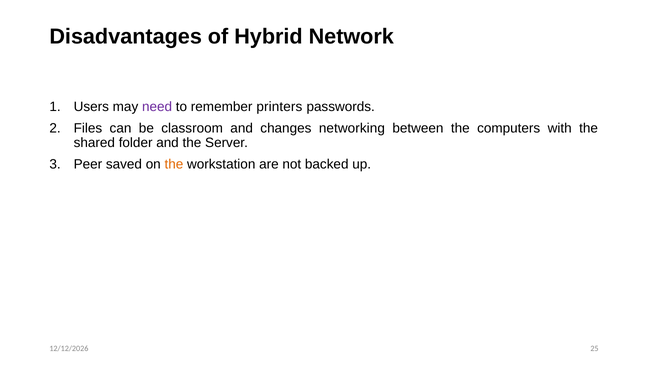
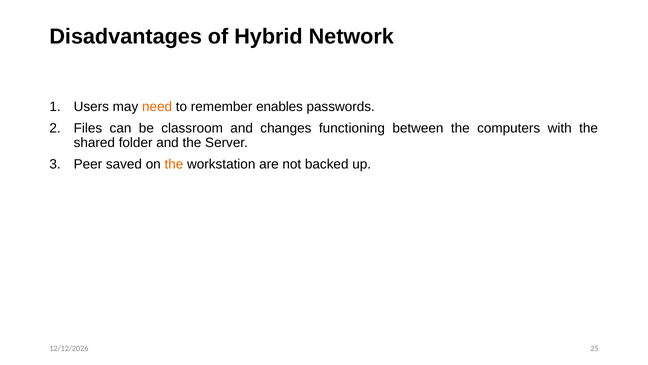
need colour: purple -> orange
printers: printers -> enables
networking: networking -> functioning
